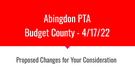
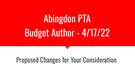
County: County -> Author
